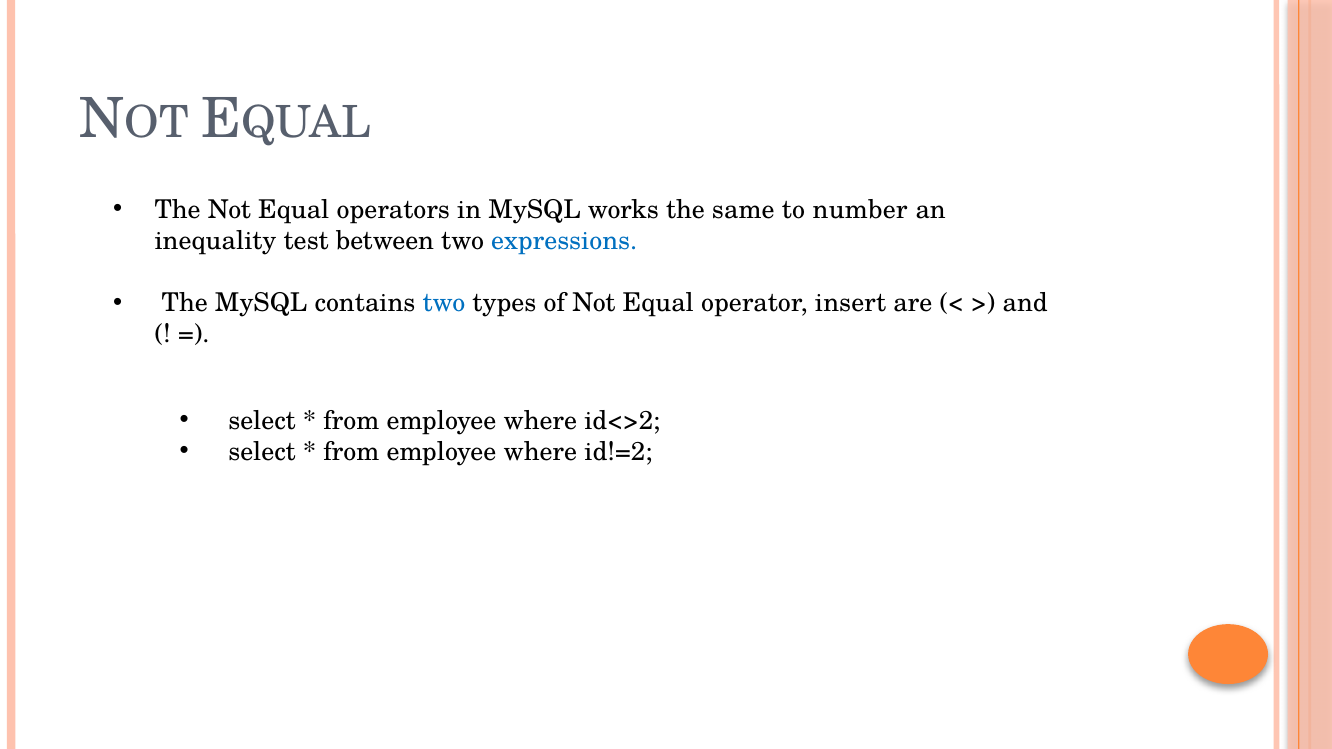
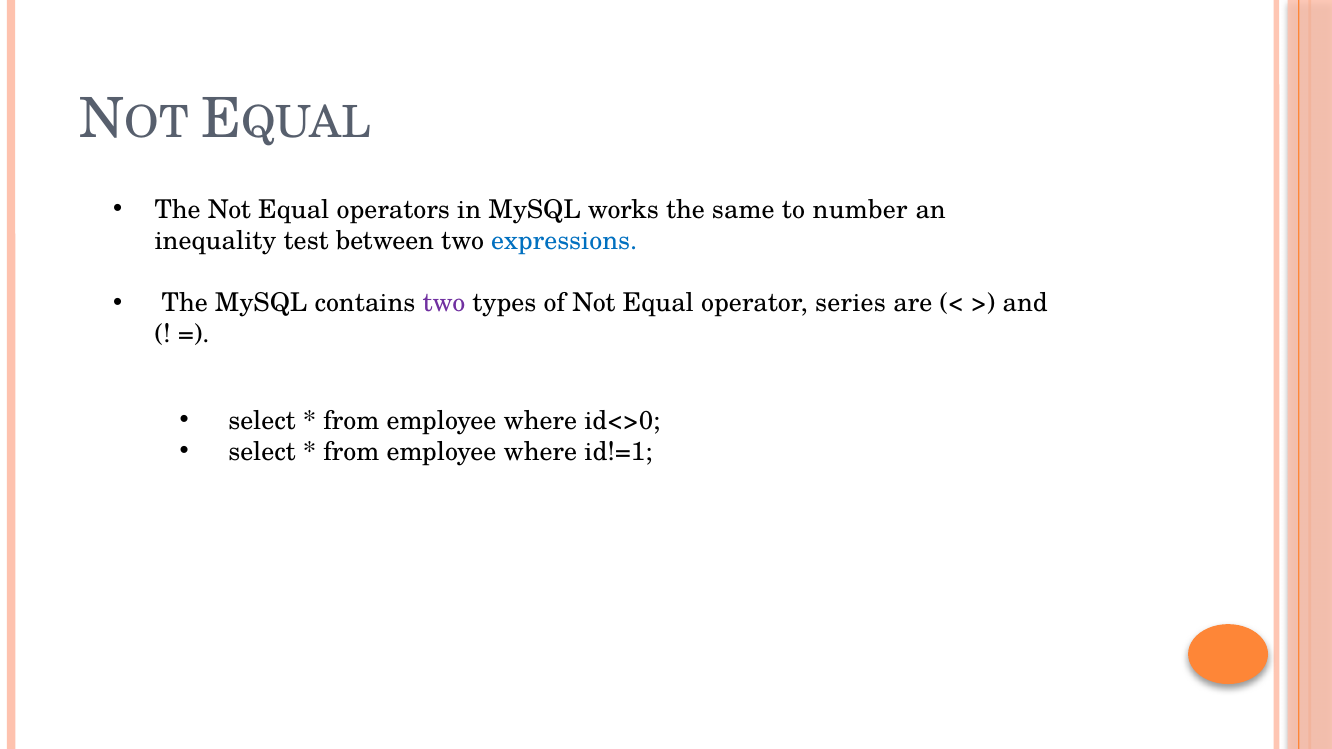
two at (444, 303) colour: blue -> purple
insert: insert -> series
id<>2: id<>2 -> id<>0
id!=2: id!=2 -> id!=1
